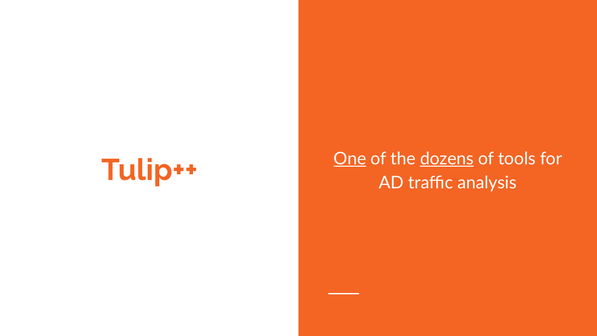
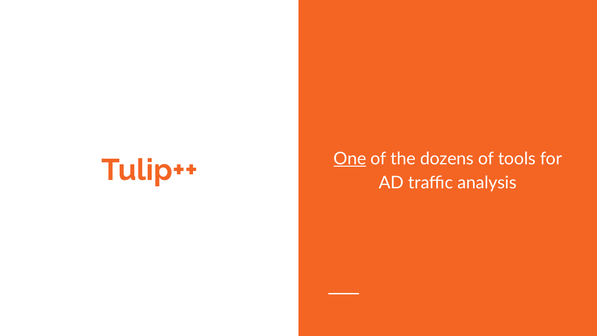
dozens underline: present -> none
